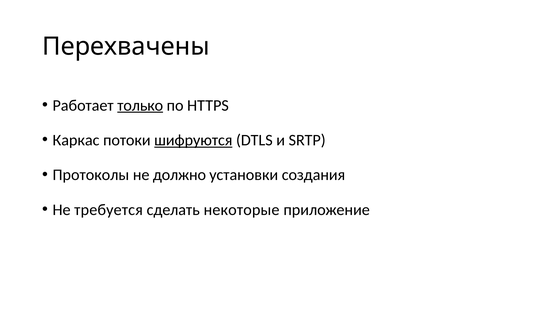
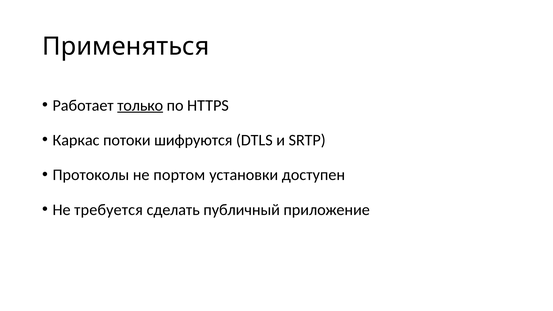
Перехвачены: Перехвачены -> Применяться
шифруются underline: present -> none
должно: должно -> портом
создания: создания -> доступен
некоторые: некоторые -> публичный
